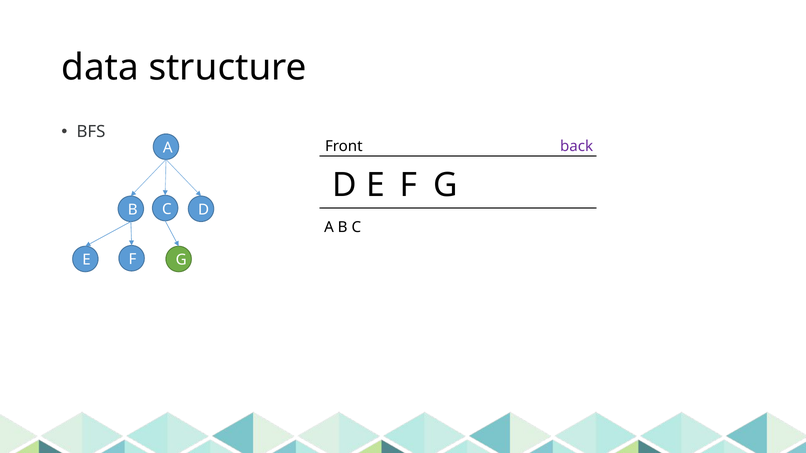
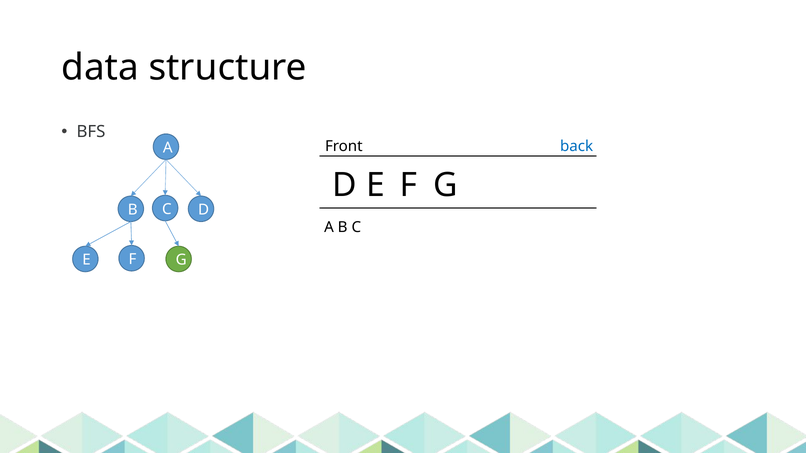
back colour: purple -> blue
